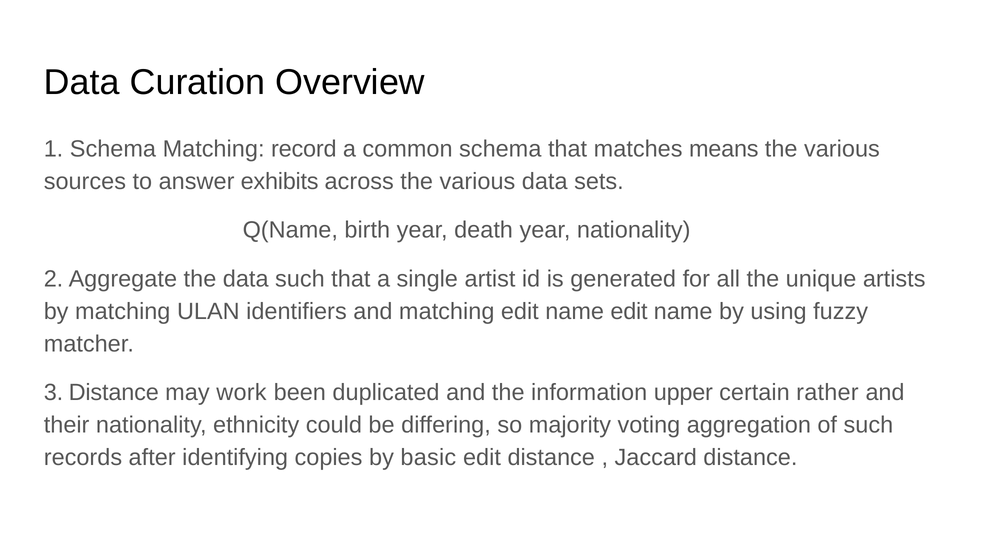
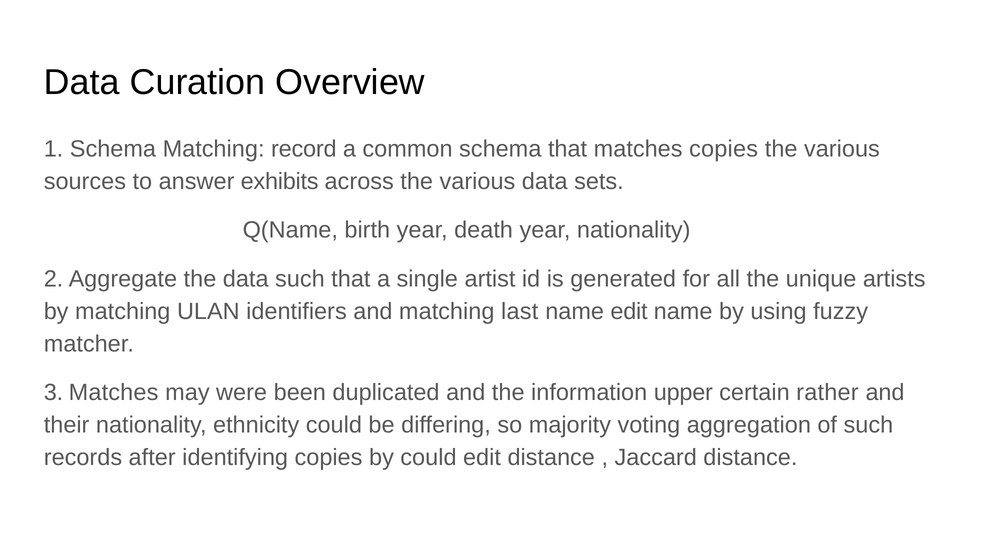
matches means: means -> copies
matching edit: edit -> last
3 Distance: Distance -> Matches
work: work -> were
by basic: basic -> could
